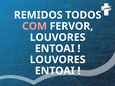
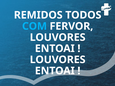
COM colour: pink -> light blue
